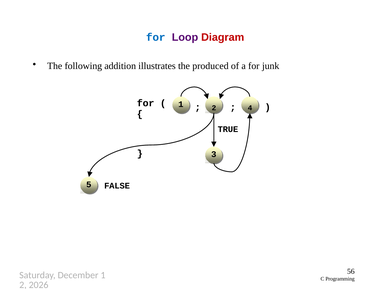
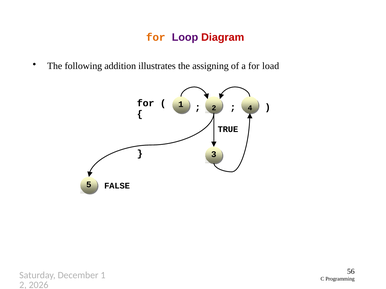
for at (156, 37) colour: blue -> orange
produced: produced -> assigning
junk: junk -> load
